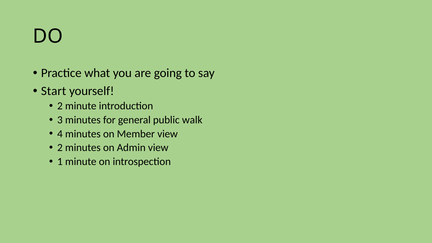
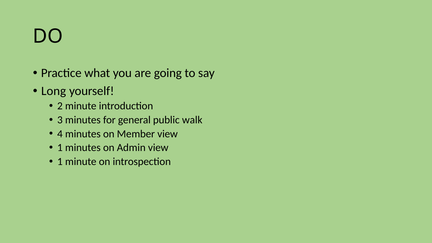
Start: Start -> Long
2 at (60, 148): 2 -> 1
